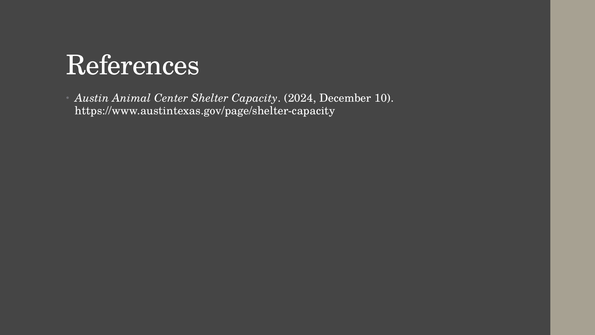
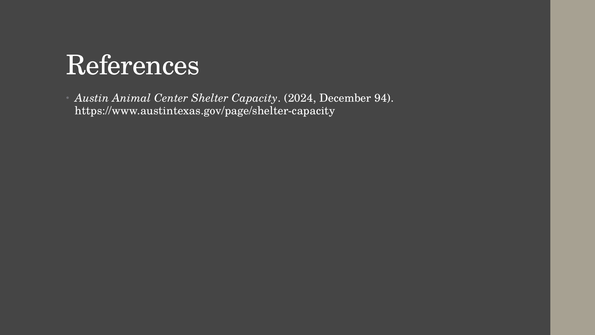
10: 10 -> 94
